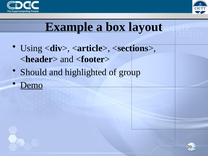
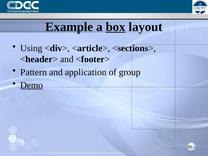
box underline: none -> present
Should: Should -> Pattern
highlighted: highlighted -> application
